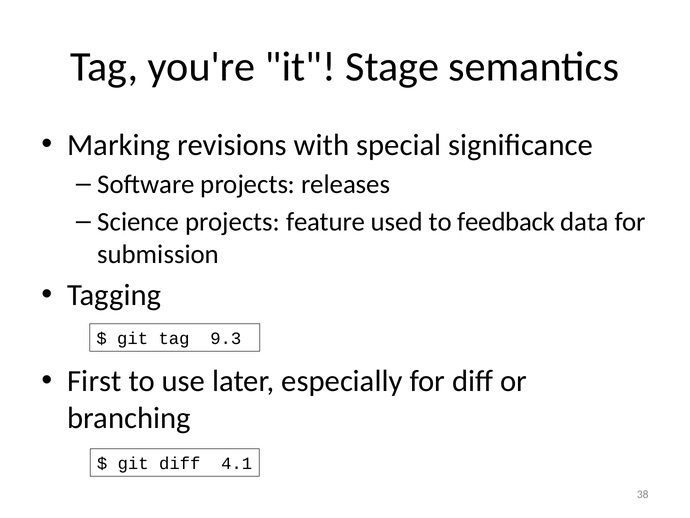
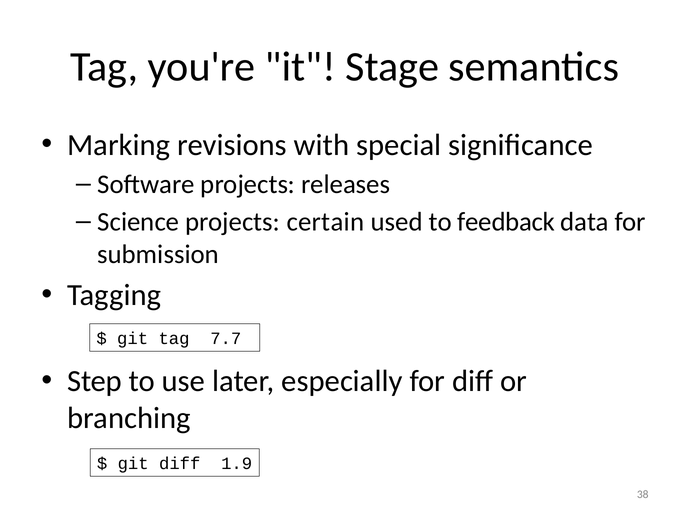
feature: feature -> certain
9.3: 9.3 -> 7.7
First: First -> Step
4.1: 4.1 -> 1.9
